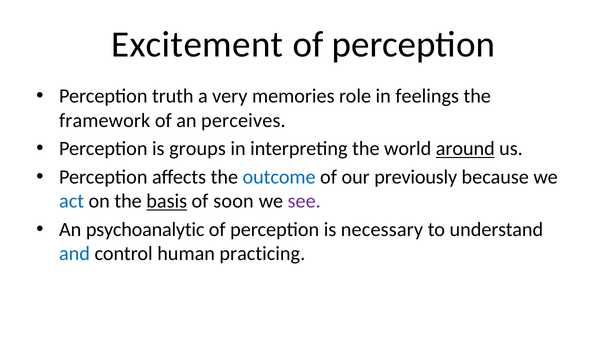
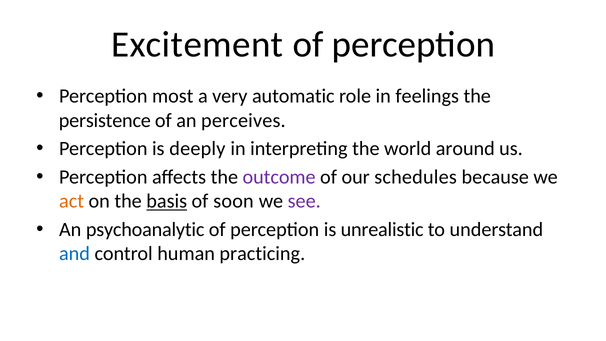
truth: truth -> most
memories: memories -> automatic
framework: framework -> persistence
groups: groups -> deeply
around underline: present -> none
outcome colour: blue -> purple
previously: previously -> schedules
act colour: blue -> orange
necessary: necessary -> unrealistic
